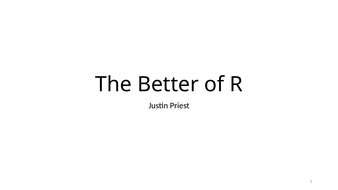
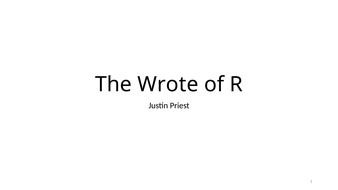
Better: Better -> Wrote
